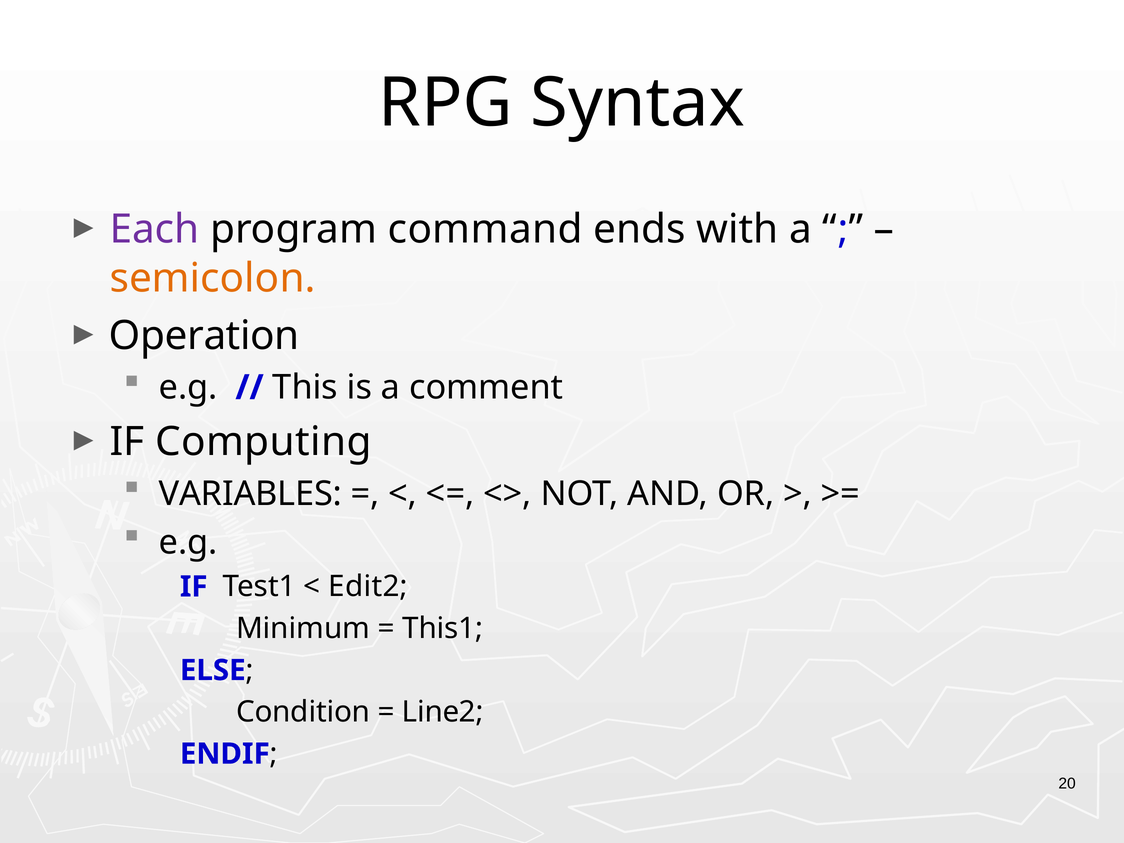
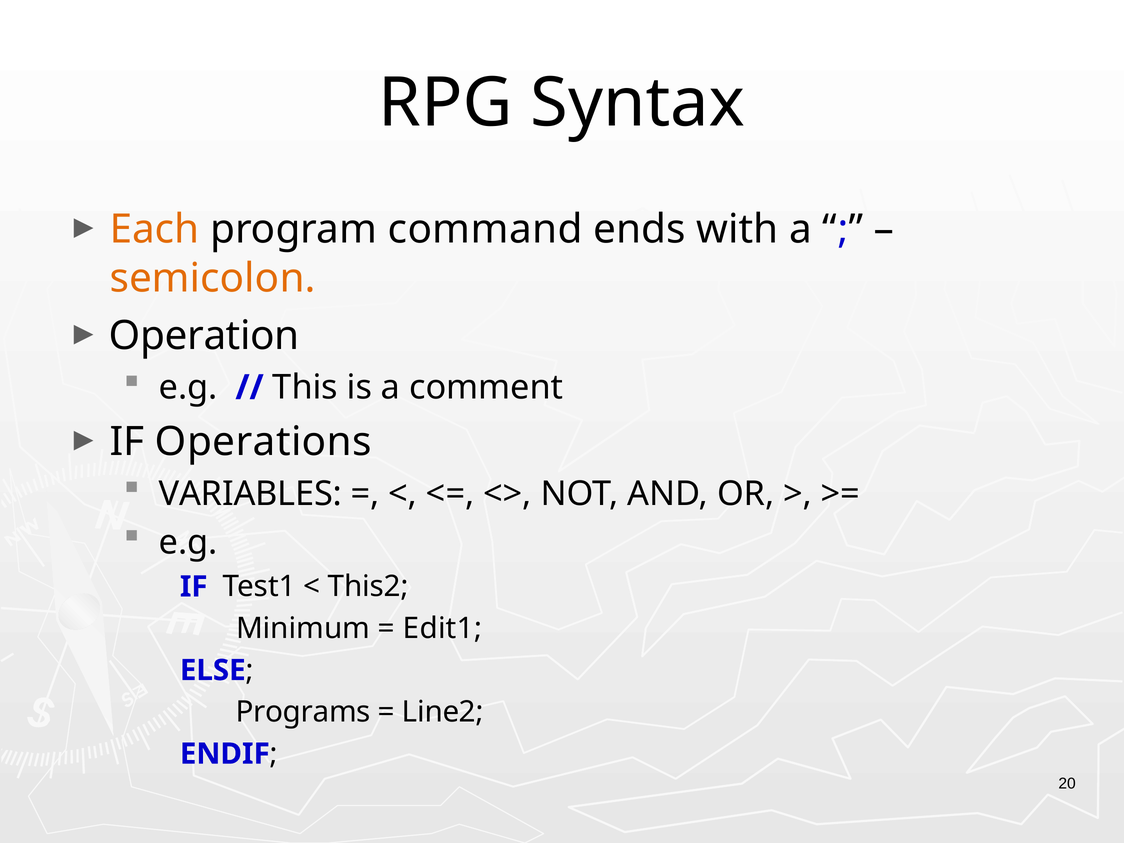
Each colour: purple -> orange
Computing: Computing -> Operations
Edit2: Edit2 -> This2
This1: This1 -> Edit1
Condition: Condition -> Programs
